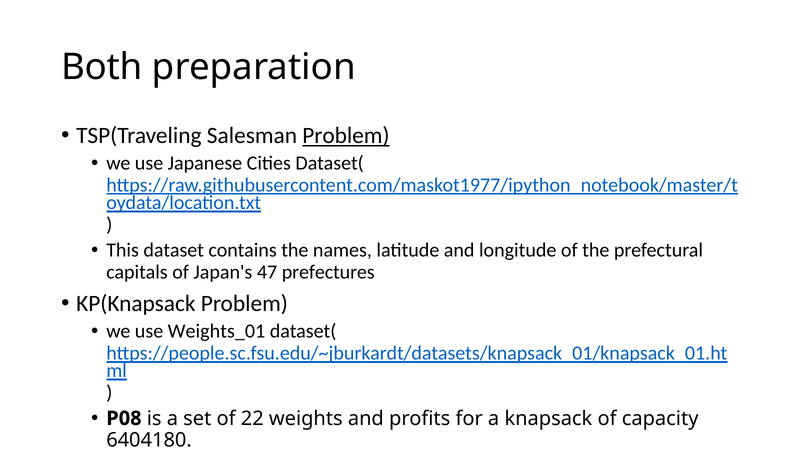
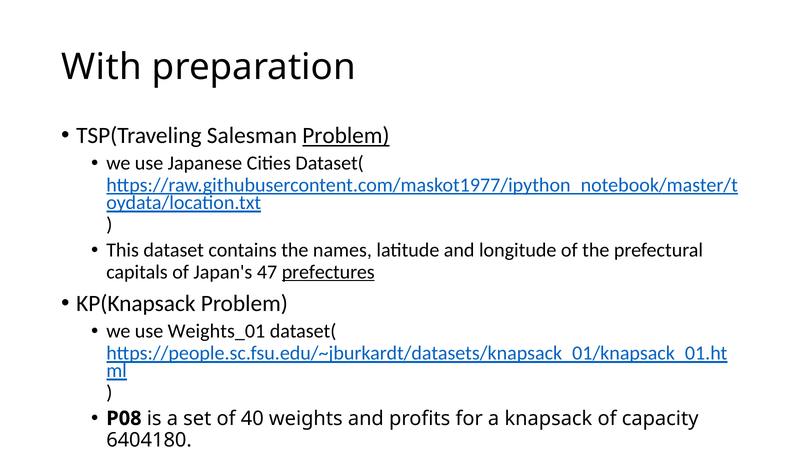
Both: Both -> With
prefectures underline: none -> present
22: 22 -> 40
